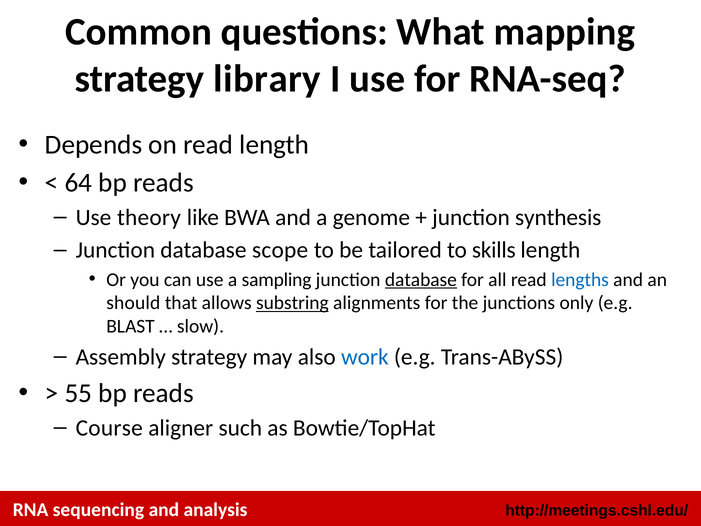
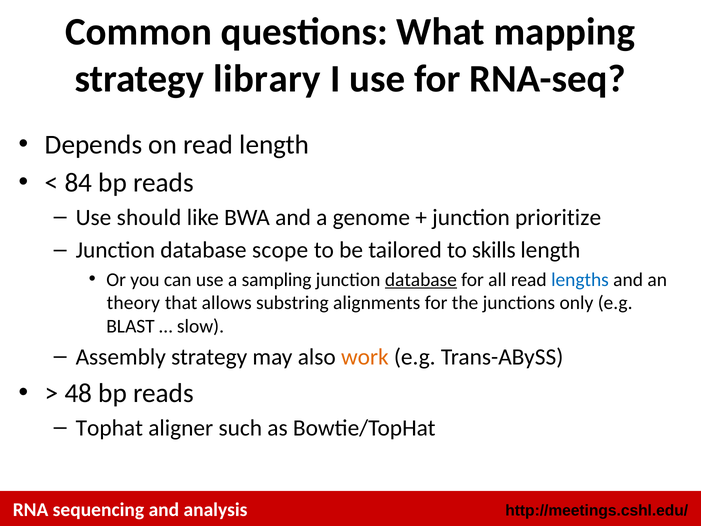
64: 64 -> 84
theory: theory -> should
synthesis: synthesis -> prioritize
should: should -> theory
substring underline: present -> none
work colour: blue -> orange
55: 55 -> 48
Course: Course -> Tophat
